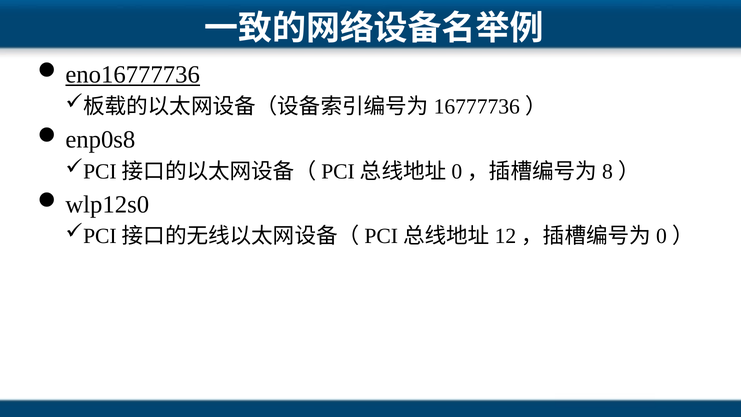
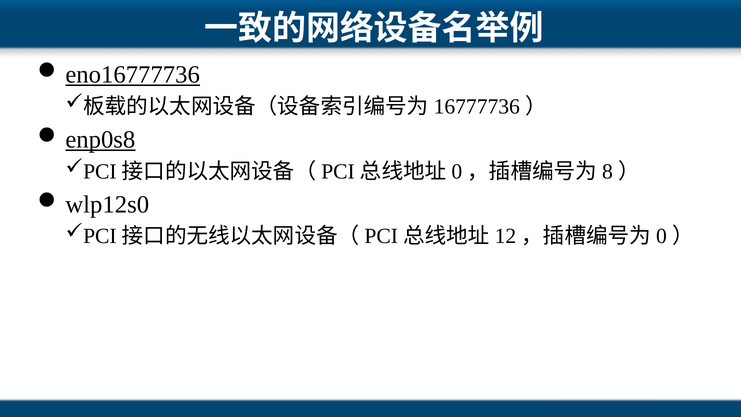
enp0s8 underline: none -> present
